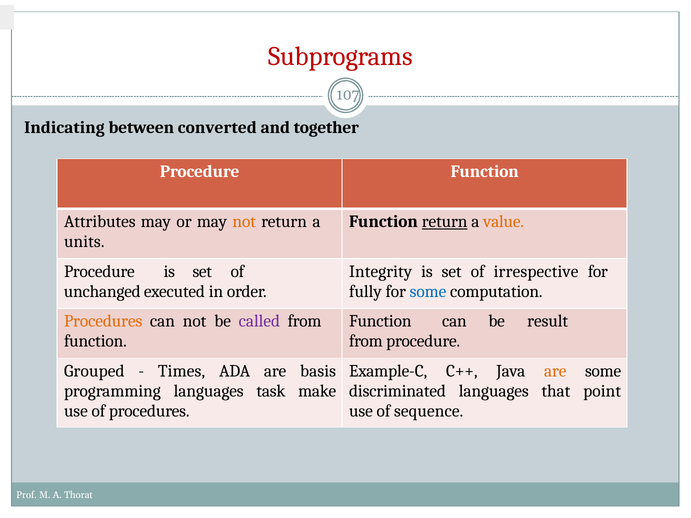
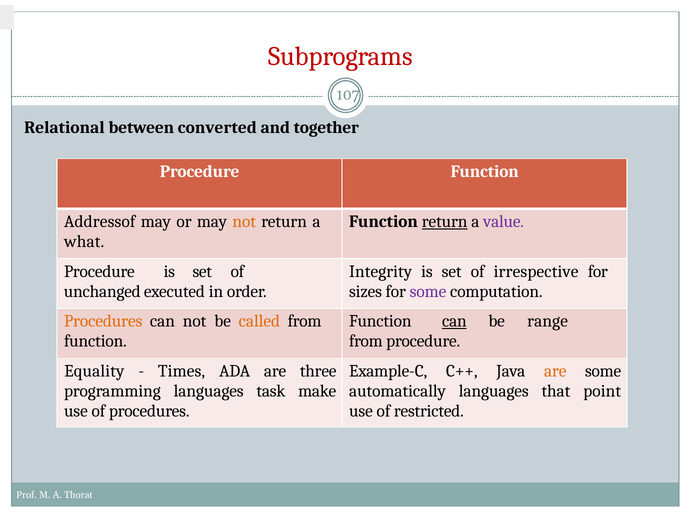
Indicating: Indicating -> Relational
Attributes: Attributes -> Addressof
value colour: orange -> purple
units: units -> what
fully: fully -> sizes
some at (428, 291) colour: blue -> purple
called colour: purple -> orange
can at (454, 321) underline: none -> present
result: result -> range
Grouped: Grouped -> Equality
basis: basis -> three
discriminated: discriminated -> automatically
sequence: sequence -> restricted
